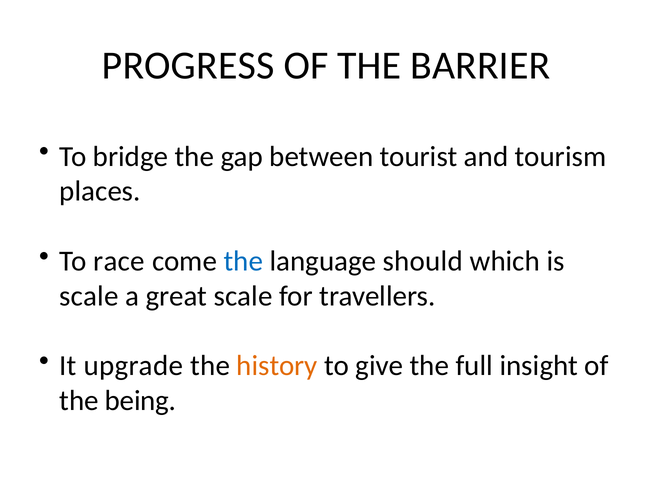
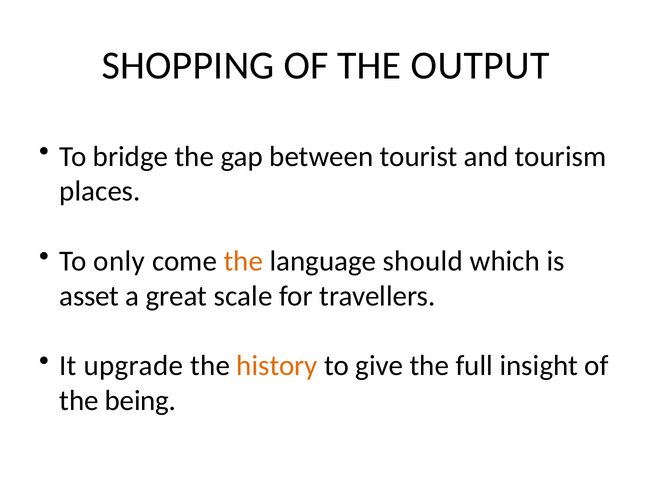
PROGRESS: PROGRESS -> SHOPPING
BARRIER: BARRIER -> OUTPUT
race: race -> only
the at (243, 261) colour: blue -> orange
scale at (89, 296): scale -> asset
